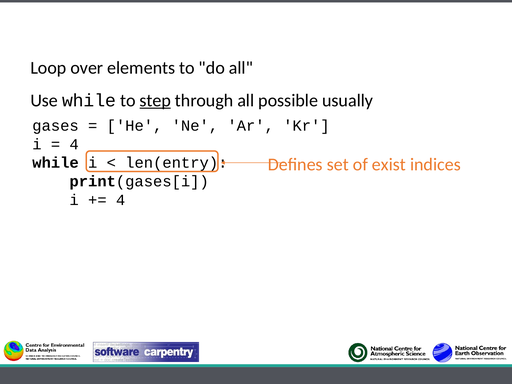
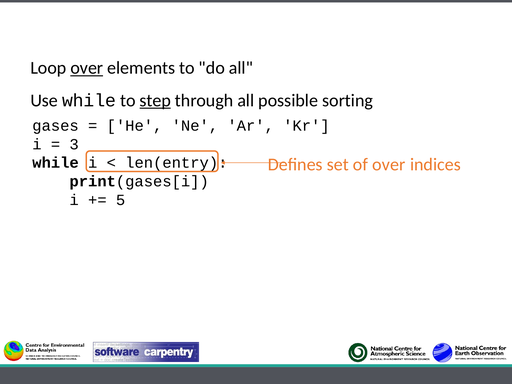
over at (87, 68) underline: none -> present
usually: usually -> sorting
4 at (74, 144): 4 -> 3
of exist: exist -> over
4 at (121, 200): 4 -> 5
